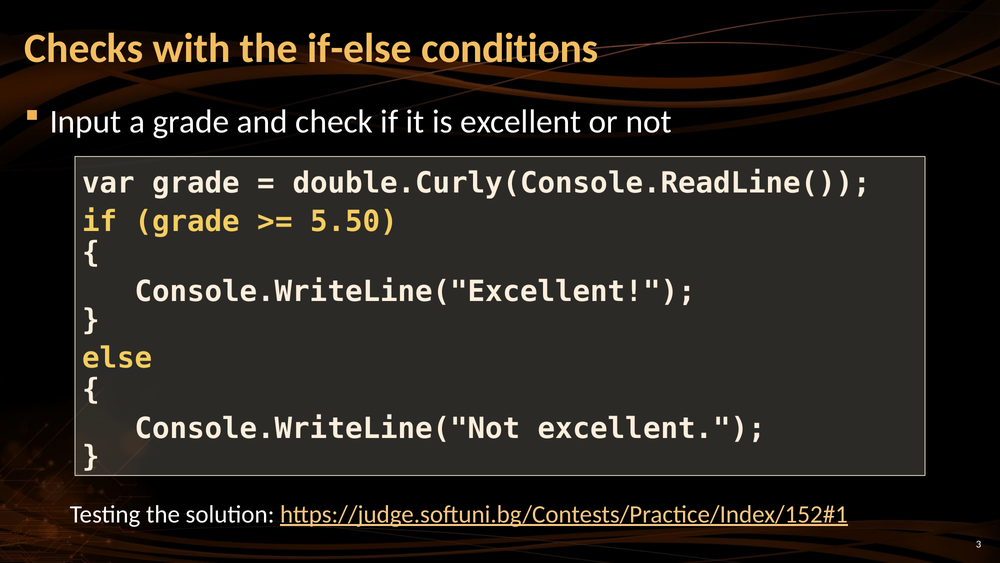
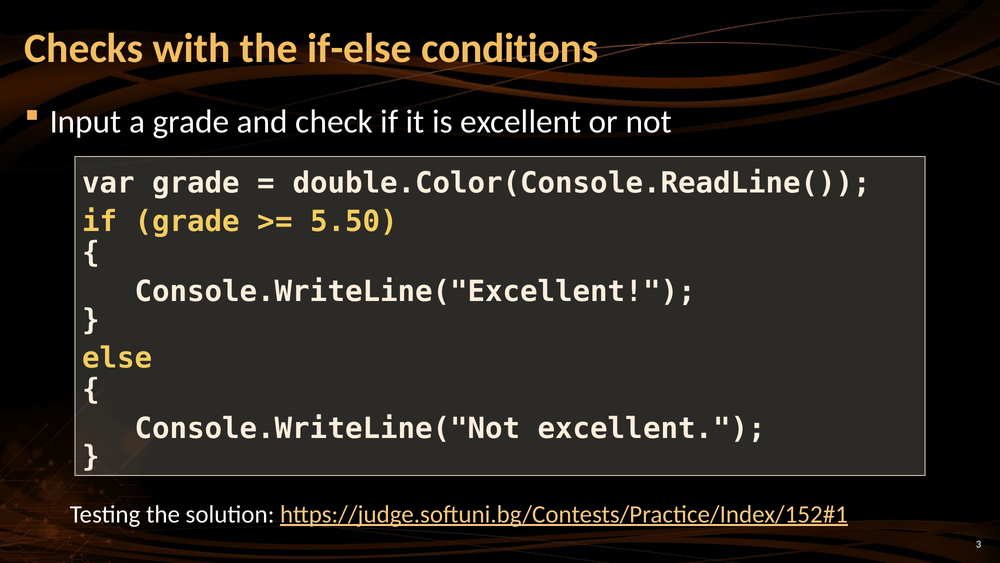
double.Curly(Console.ReadLine(: double.Curly(Console.ReadLine( -> double.Color(Console.ReadLine(
